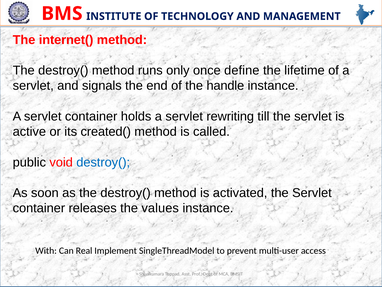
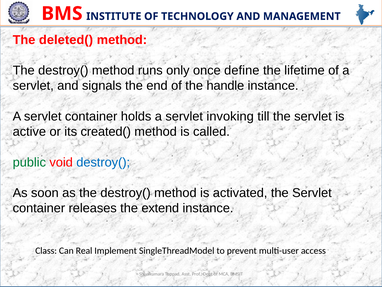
internet(: internet( -> deleted(
rewriting: rewriting -> invoking
public colour: black -> green
values: values -> extend
With: With -> Class
